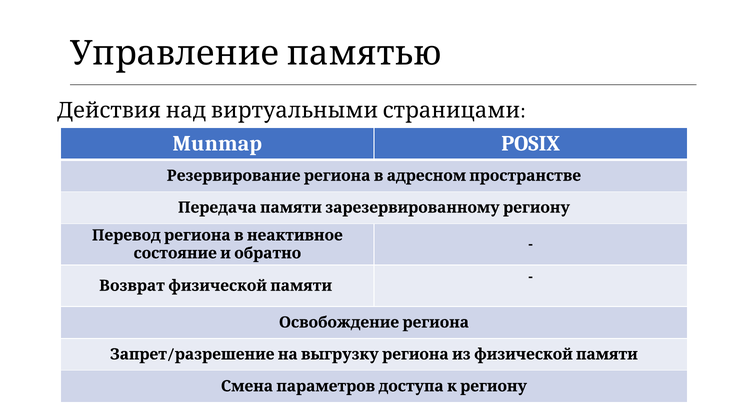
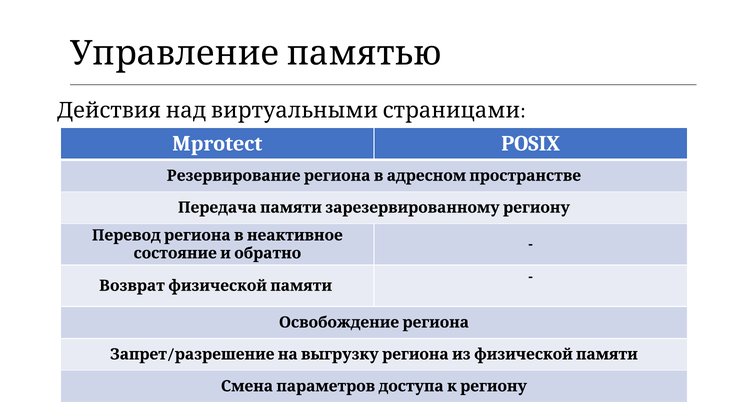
Munmap: Munmap -> Mprotect
